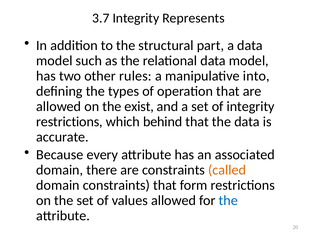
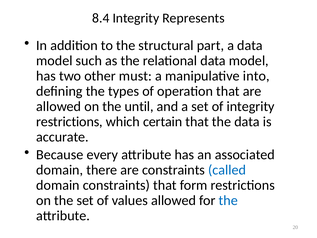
3.7: 3.7 -> 8.4
rules: rules -> must
exist: exist -> until
behind: behind -> certain
called colour: orange -> blue
